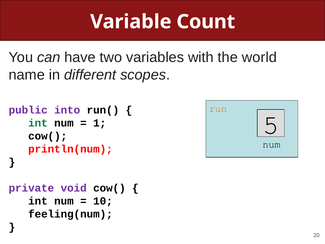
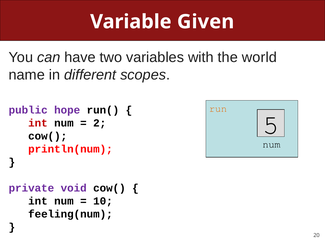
Count: Count -> Given
into: into -> hope
int at (38, 123) colour: green -> red
1: 1 -> 2
